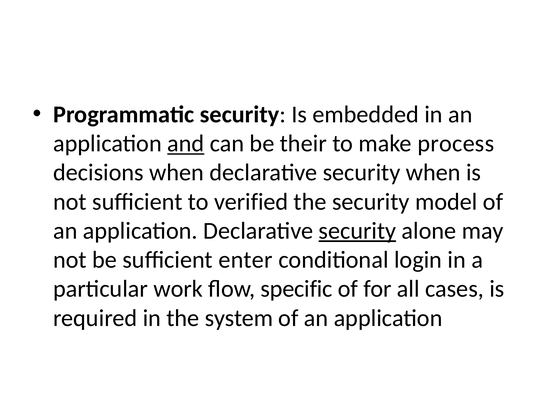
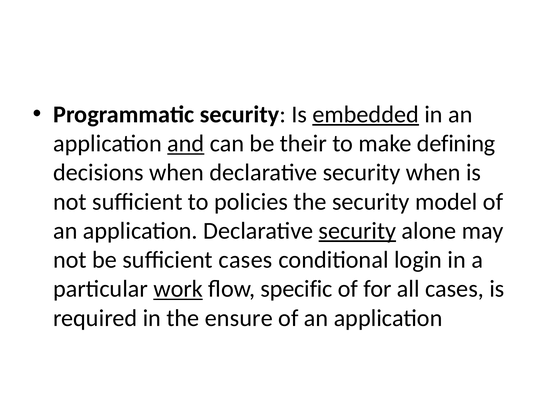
embedded underline: none -> present
process: process -> defining
verified: verified -> policies
sufficient enter: enter -> cases
work underline: none -> present
system: system -> ensure
